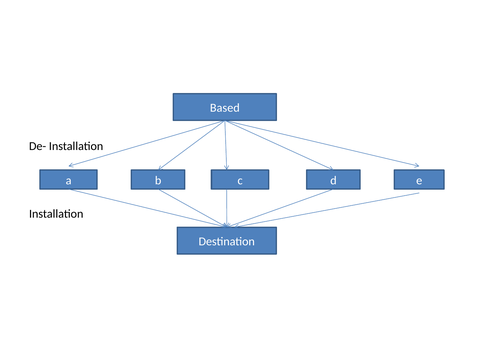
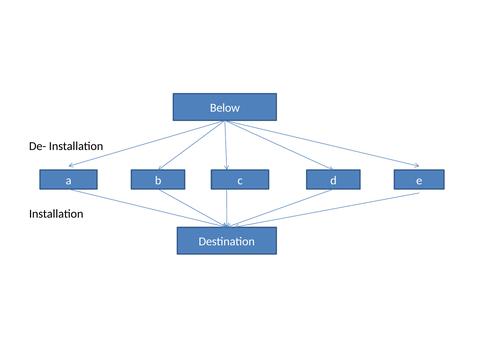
Based: Based -> Below
